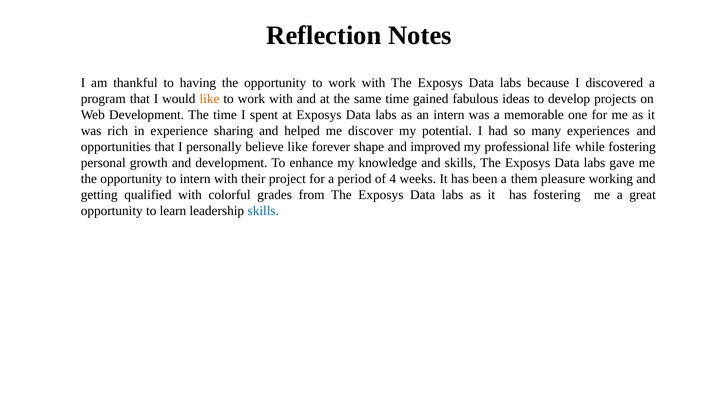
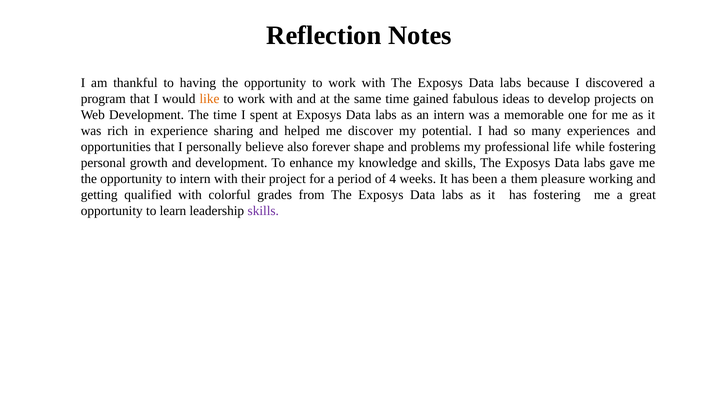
believe like: like -> also
improved: improved -> problems
skills at (263, 211) colour: blue -> purple
